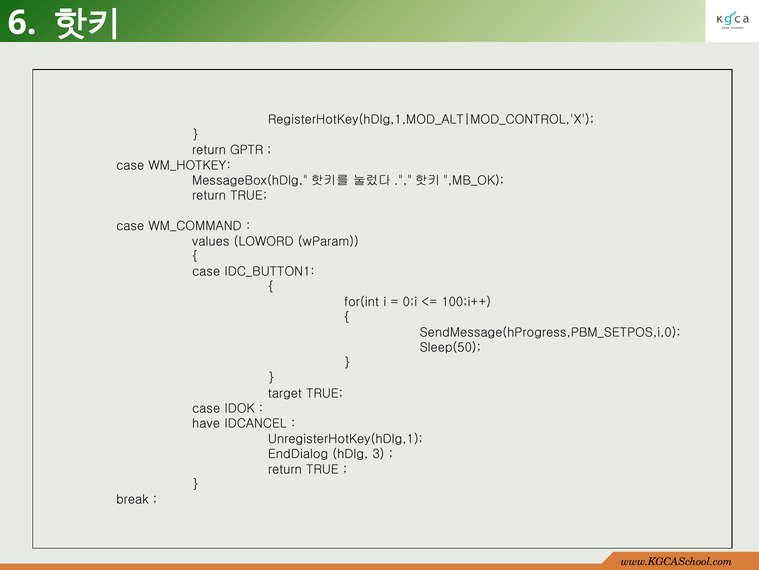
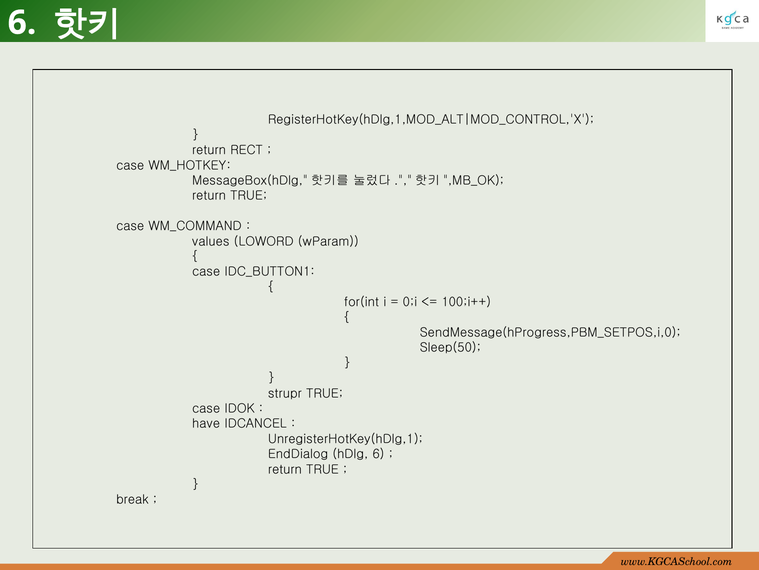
GPTR: GPTR -> RECT
target: target -> strupr
hDlg 3: 3 -> 6
